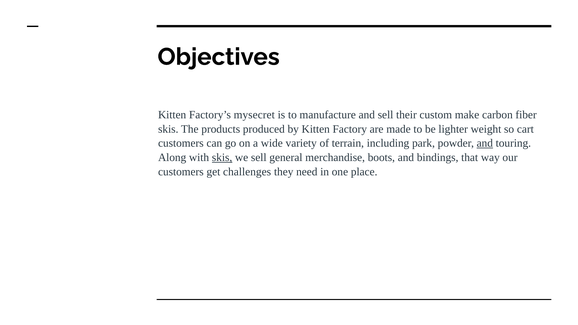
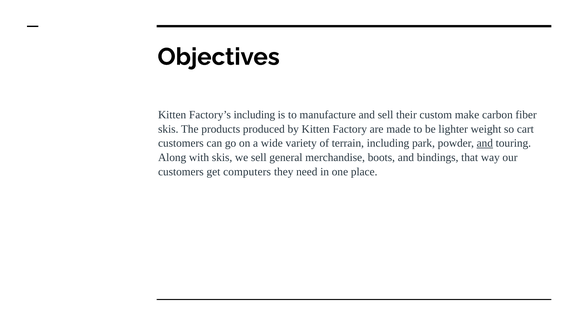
Factory’s mysecret: mysecret -> including
skis at (222, 158) underline: present -> none
challenges: challenges -> computers
